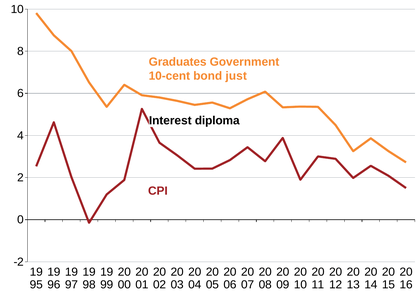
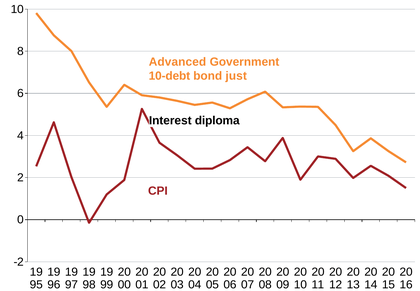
Graduates: Graduates -> Advanced
10-cent: 10-cent -> 10-debt
